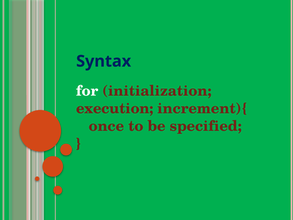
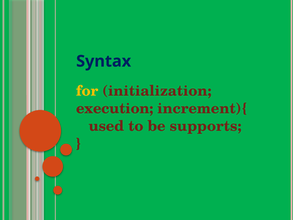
for colour: white -> yellow
once: once -> used
specified: specified -> supports
